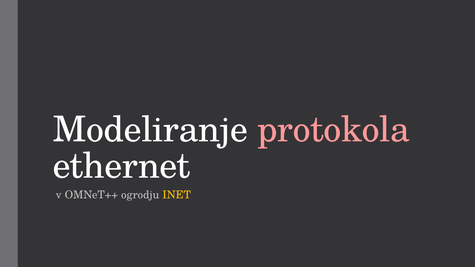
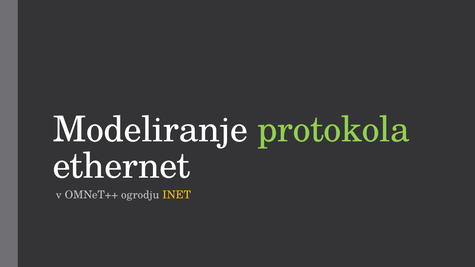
protokola colour: pink -> light green
